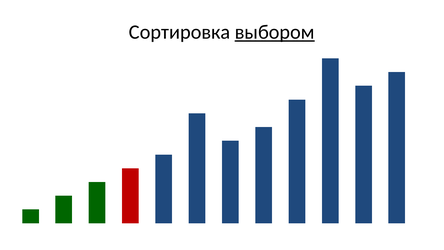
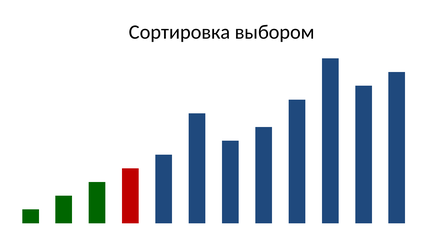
выбором underline: present -> none
